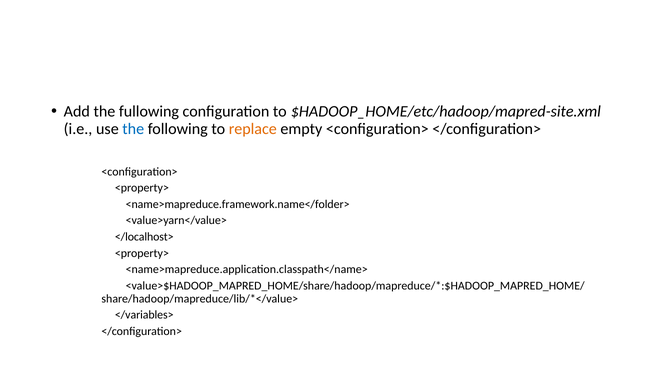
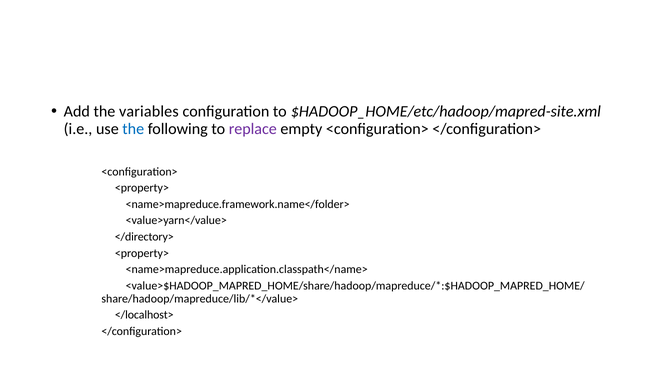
fullowing: fullowing -> variables
replace colour: orange -> purple
</localhost>: </localhost> -> </directory>
</variables>: </variables> -> </localhost>
